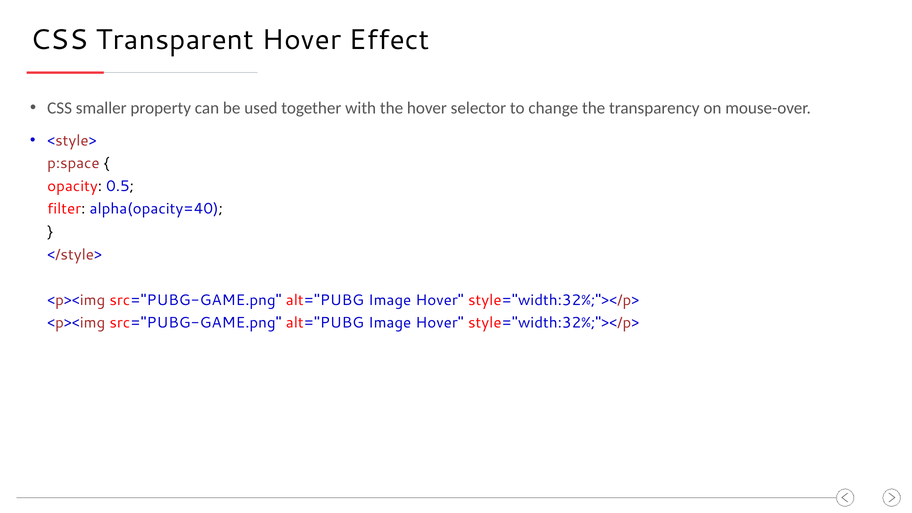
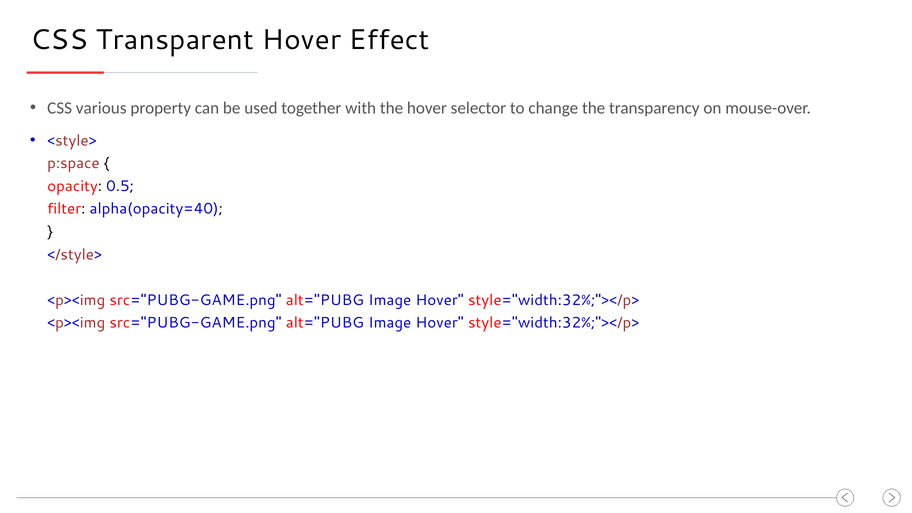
smaller: smaller -> various
